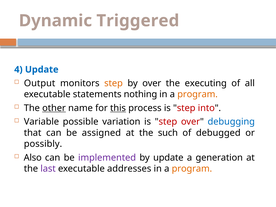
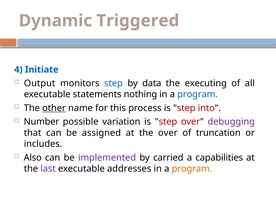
4 Update: Update -> Initiate
step at (114, 83) colour: orange -> blue
by over: over -> data
program at (198, 94) colour: orange -> blue
this underline: present -> none
Variable: Variable -> Number
debugging colour: blue -> purple
the such: such -> over
debugged: debugged -> truncation
possibly: possibly -> includes
by update: update -> carried
generation: generation -> capabilities
